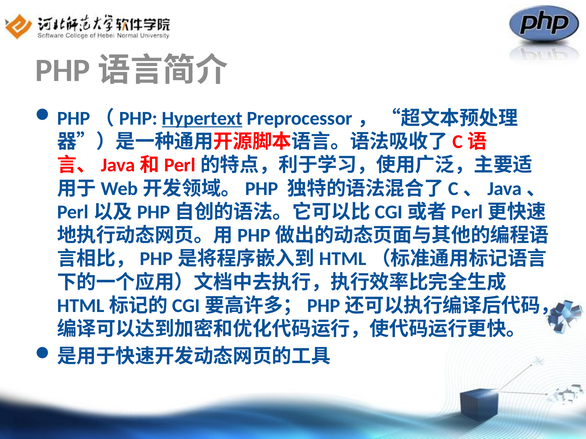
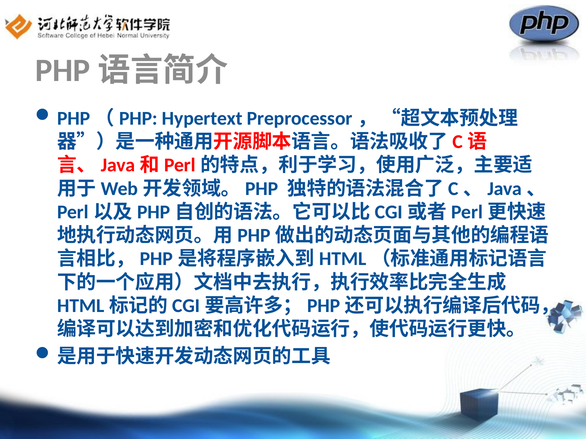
Hypertext underline: present -> none
